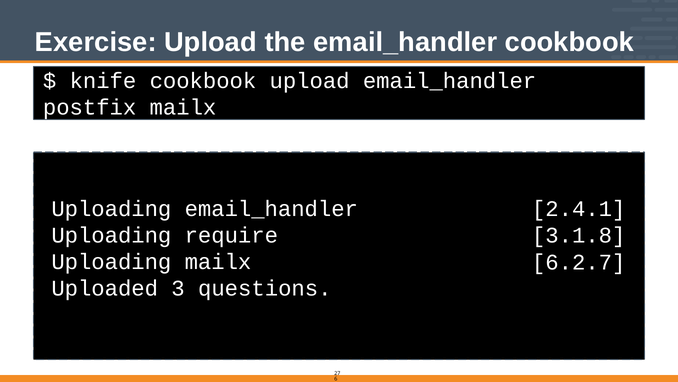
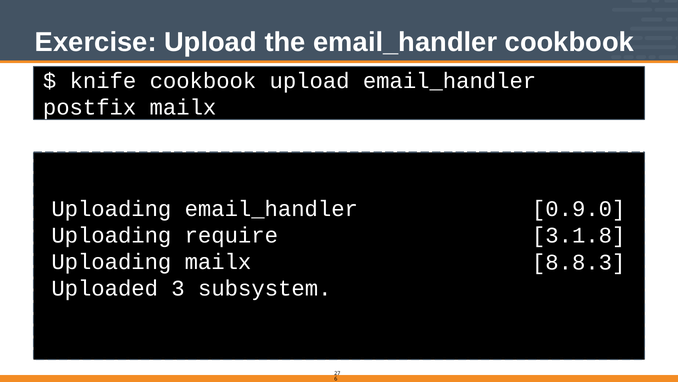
2.4.1: 2.4.1 -> 0.9.0
6.2.7: 6.2.7 -> 8.8.3
questions: questions -> subsystem
